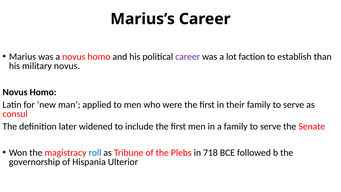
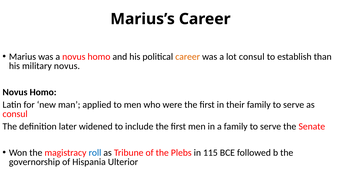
career at (188, 57) colour: purple -> orange
lot faction: faction -> consul
718: 718 -> 115
